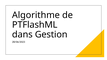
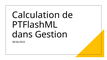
Algorithme: Algorithme -> Calculation
